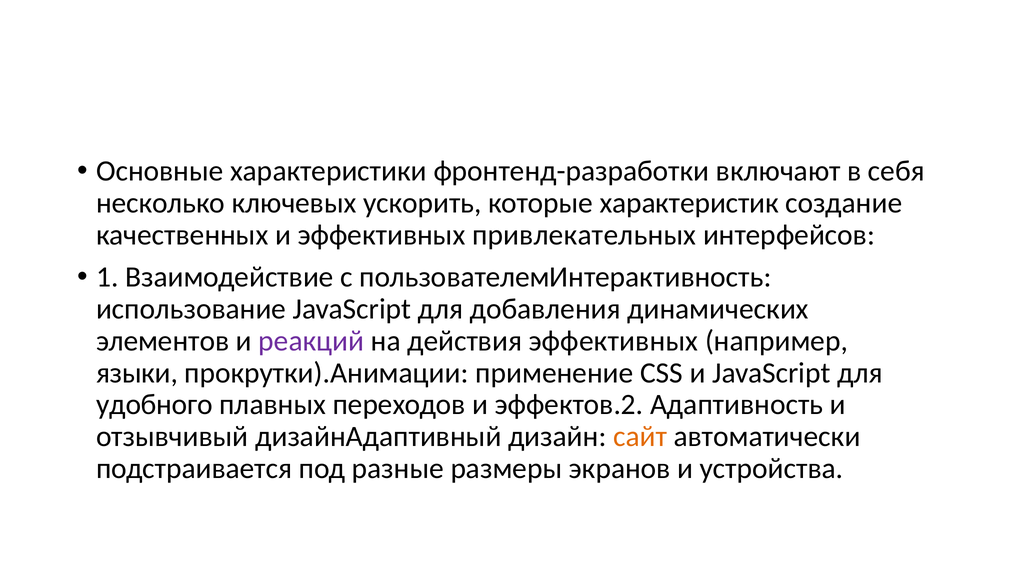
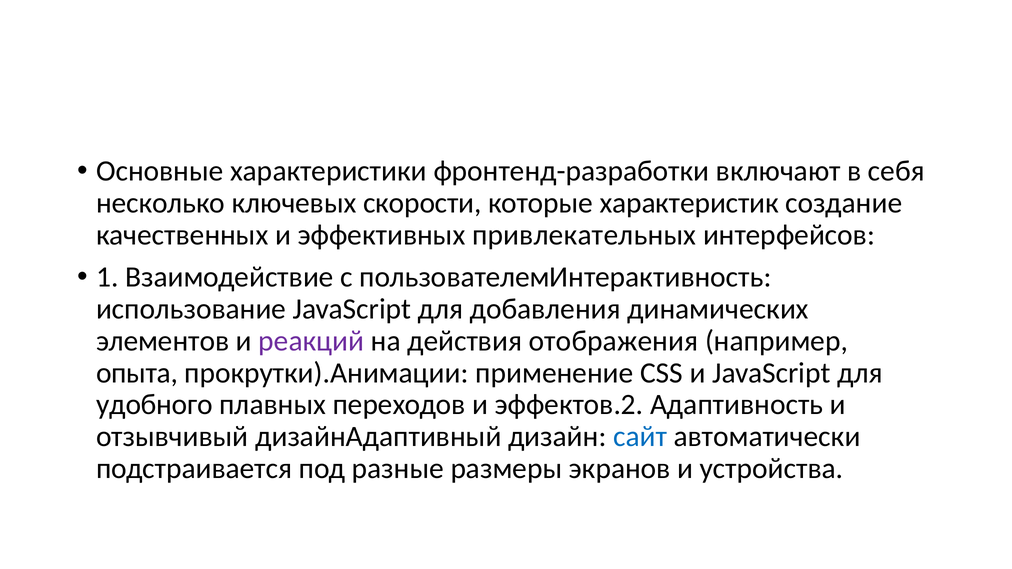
ускорить: ускорить -> скорости
действия эффективных: эффективных -> отображения
языки: языки -> опыта
сайт colour: orange -> blue
